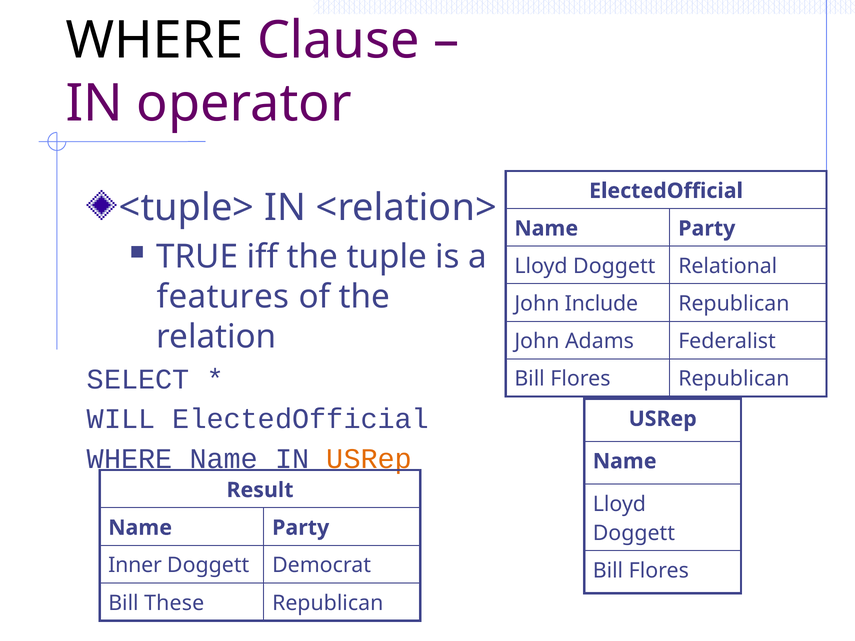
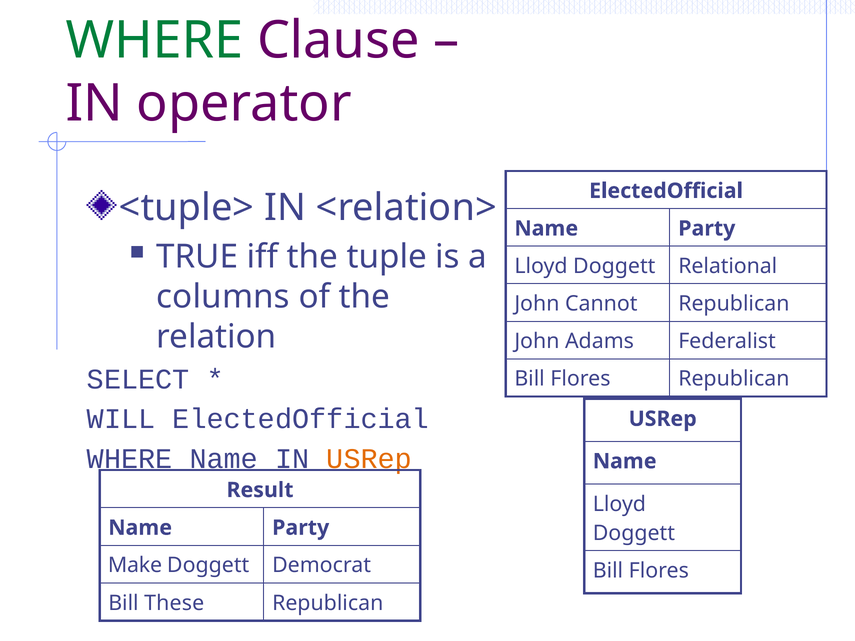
WHERE at (154, 41) colour: black -> green
features: features -> columns
Include: Include -> Cannot
Inner: Inner -> Make
